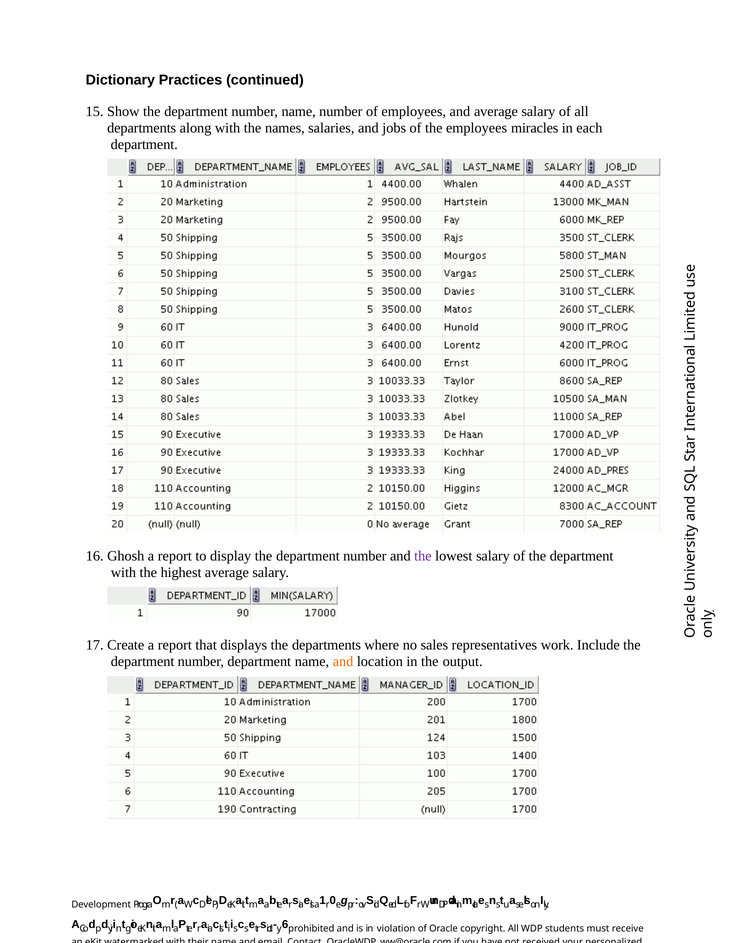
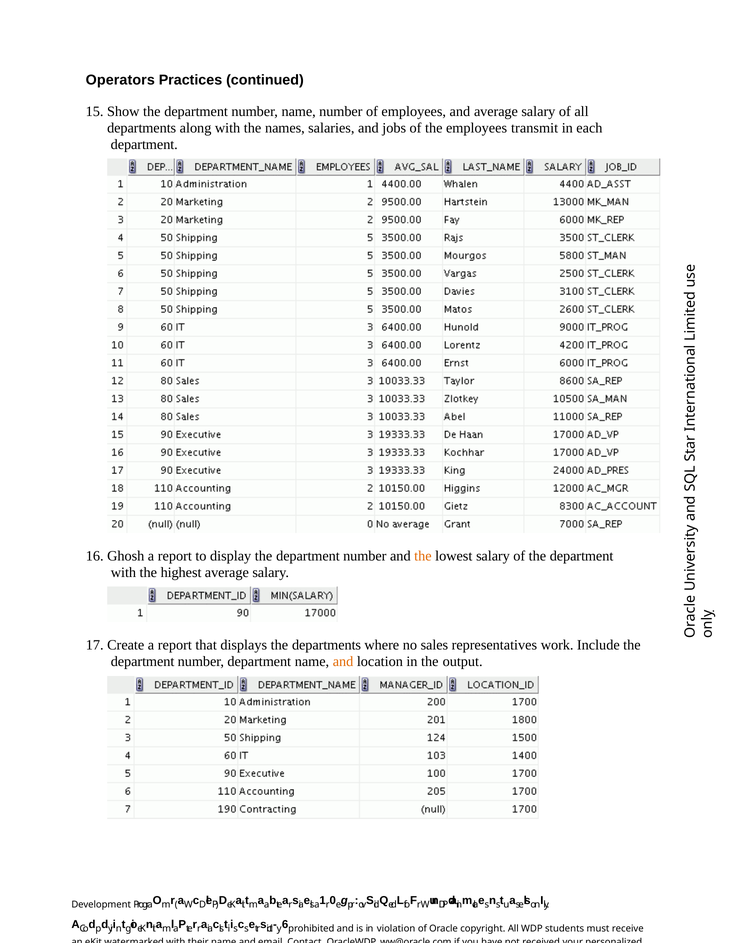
Dictionary: Dictionary -> Operators
miracles: miracles -> transmit
the at (423, 556) colour: purple -> orange
